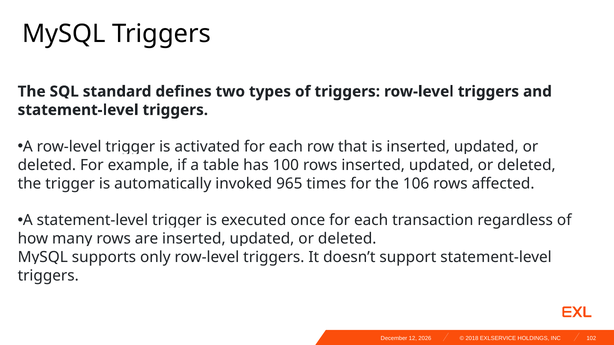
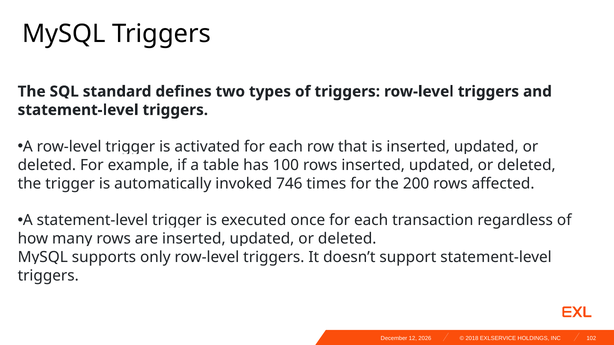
965: 965 -> 746
106: 106 -> 200
